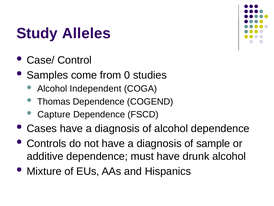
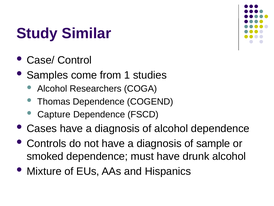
Alleles: Alleles -> Similar
0: 0 -> 1
Independent: Independent -> Researchers
additive: additive -> smoked
